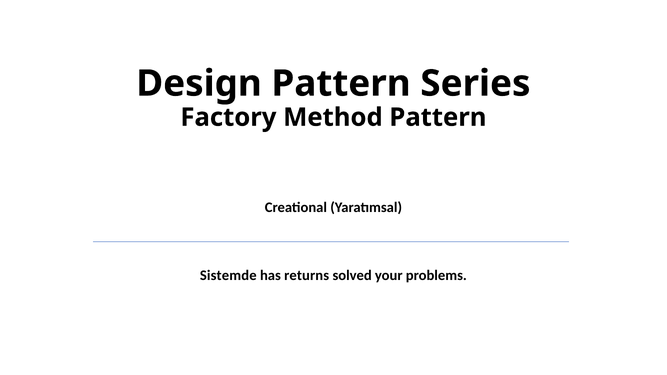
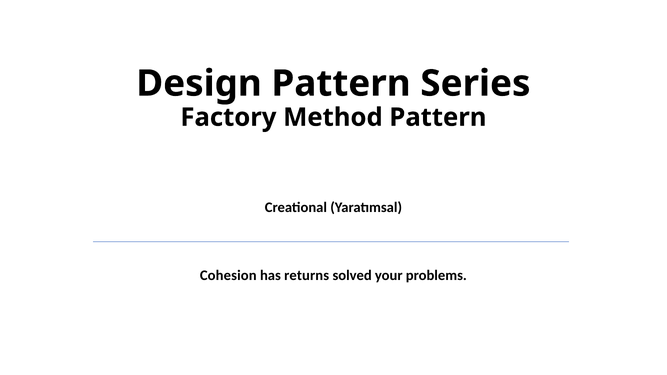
Sistemde: Sistemde -> Cohesion
